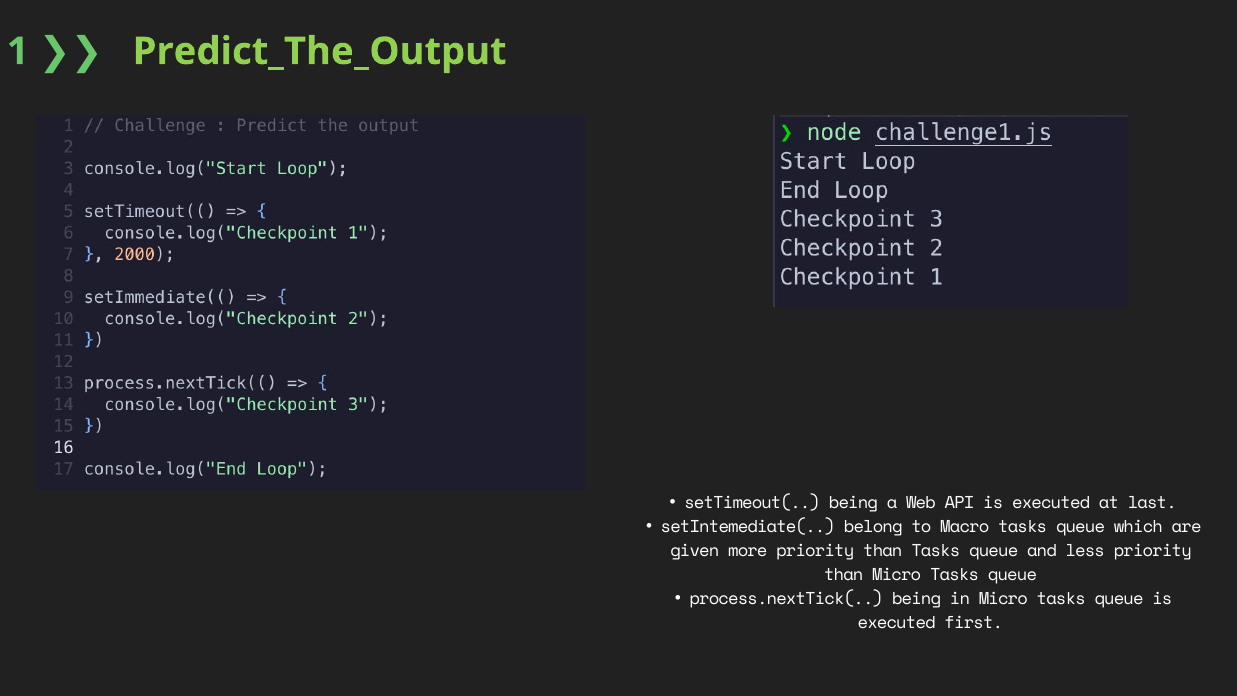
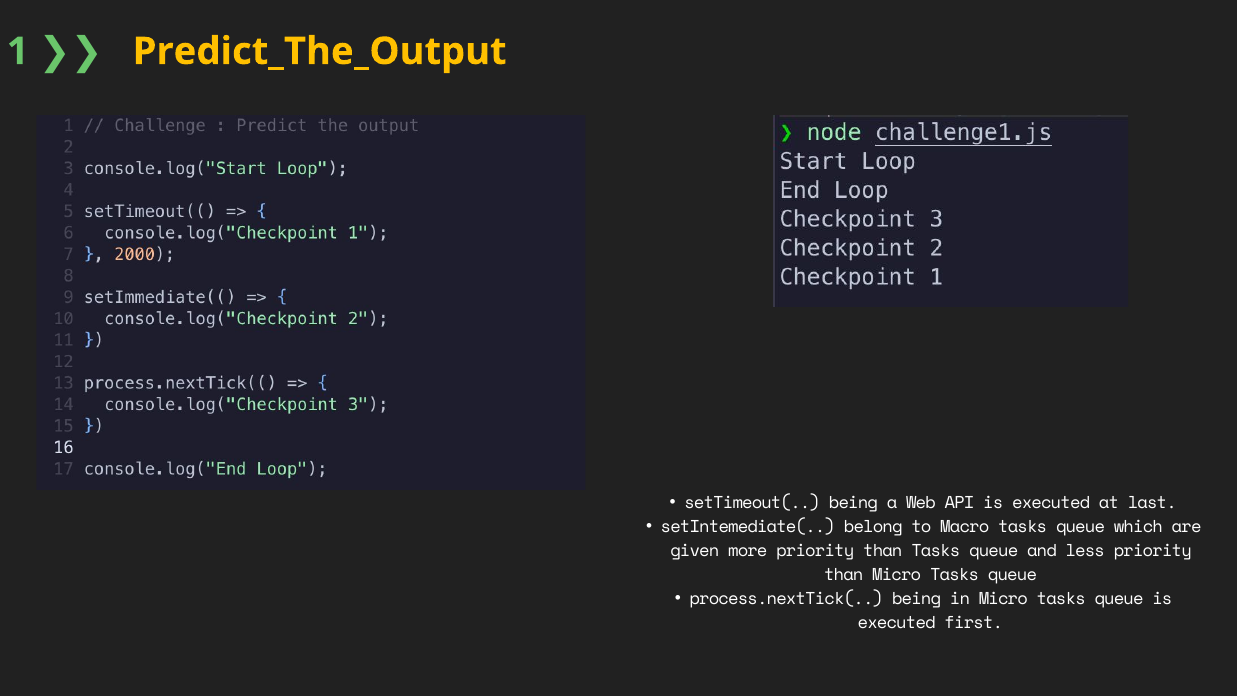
Predict_The_Output colour: light green -> yellow
